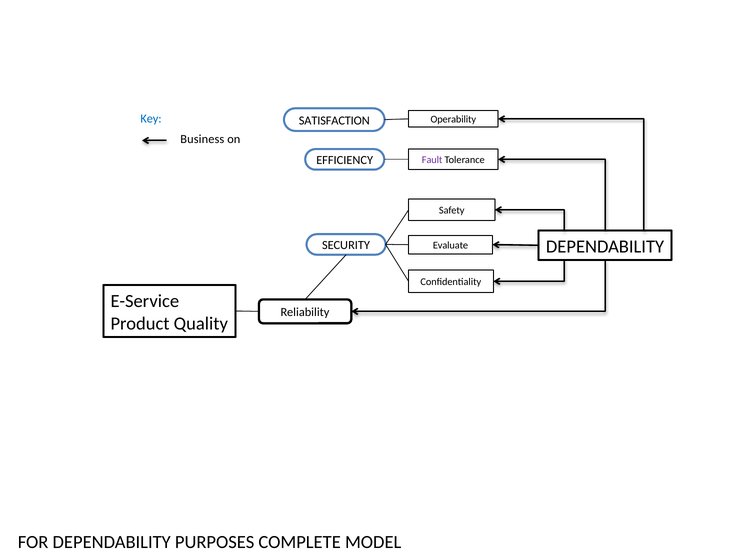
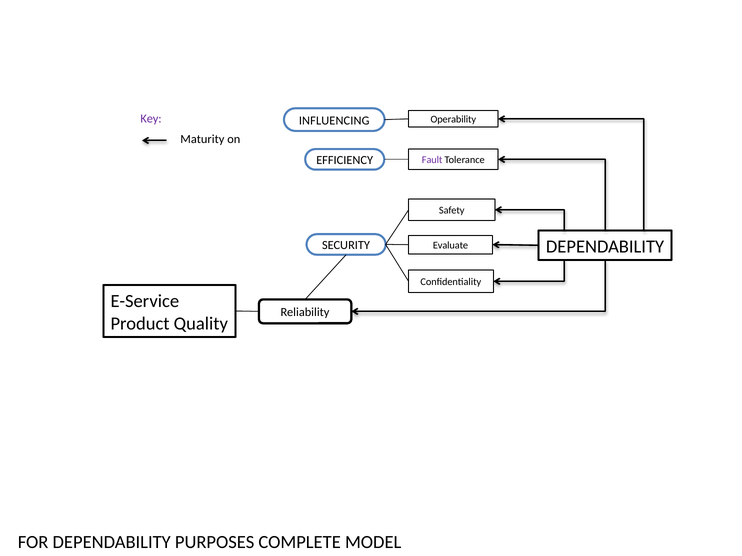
Key colour: blue -> purple
SATISFACTION: SATISFACTION -> INFLUENCING
Business: Business -> Maturity
